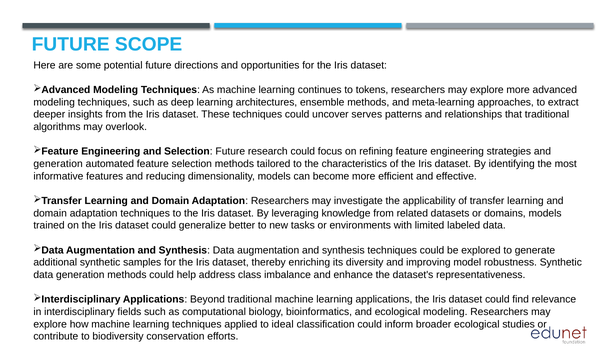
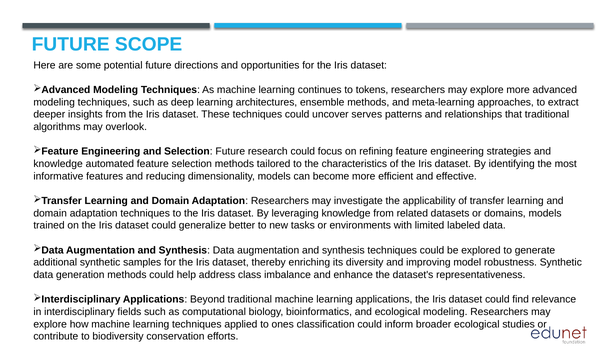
generation at (58, 164): generation -> knowledge
ideal: ideal -> ones
